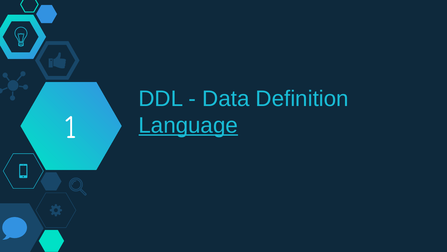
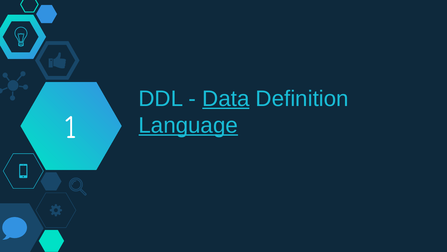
Data underline: none -> present
